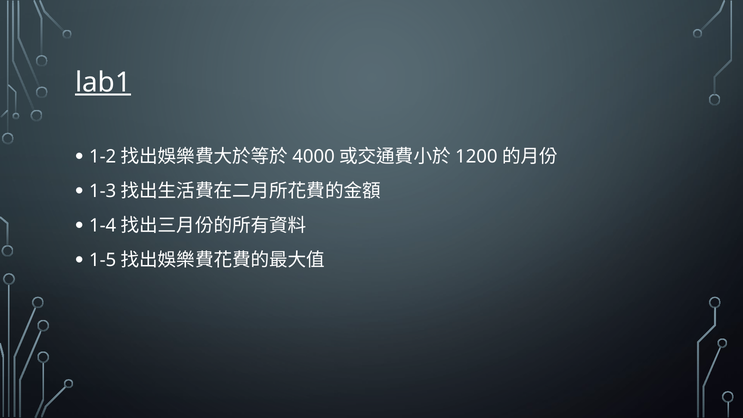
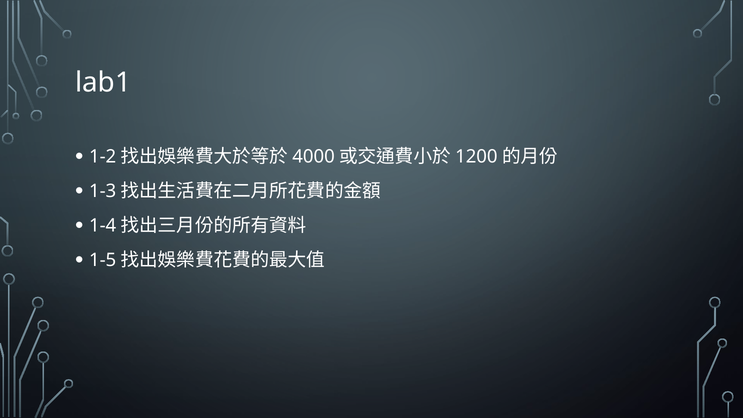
lab1 underline: present -> none
